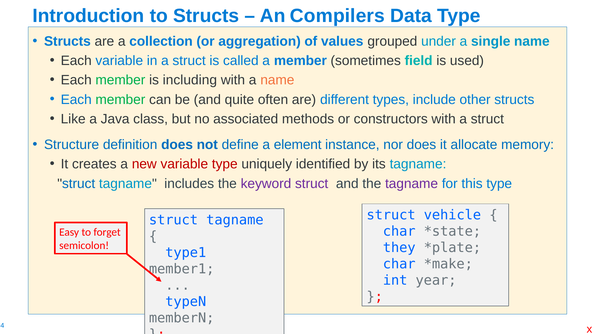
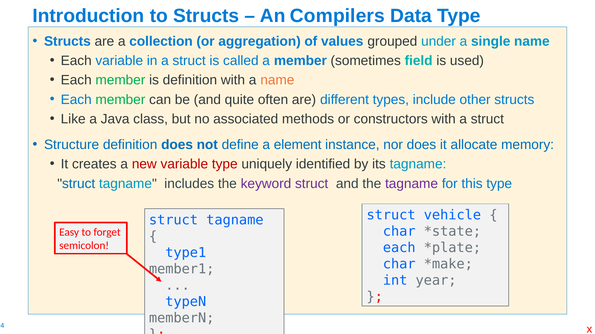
is including: including -> definition
they at (399, 248): they -> each
